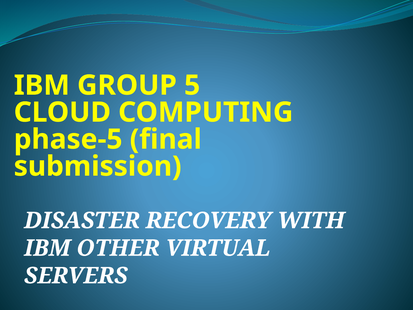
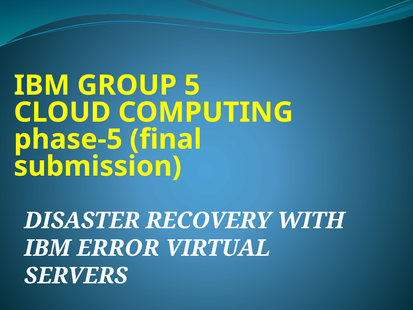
OTHER: OTHER -> ERROR
